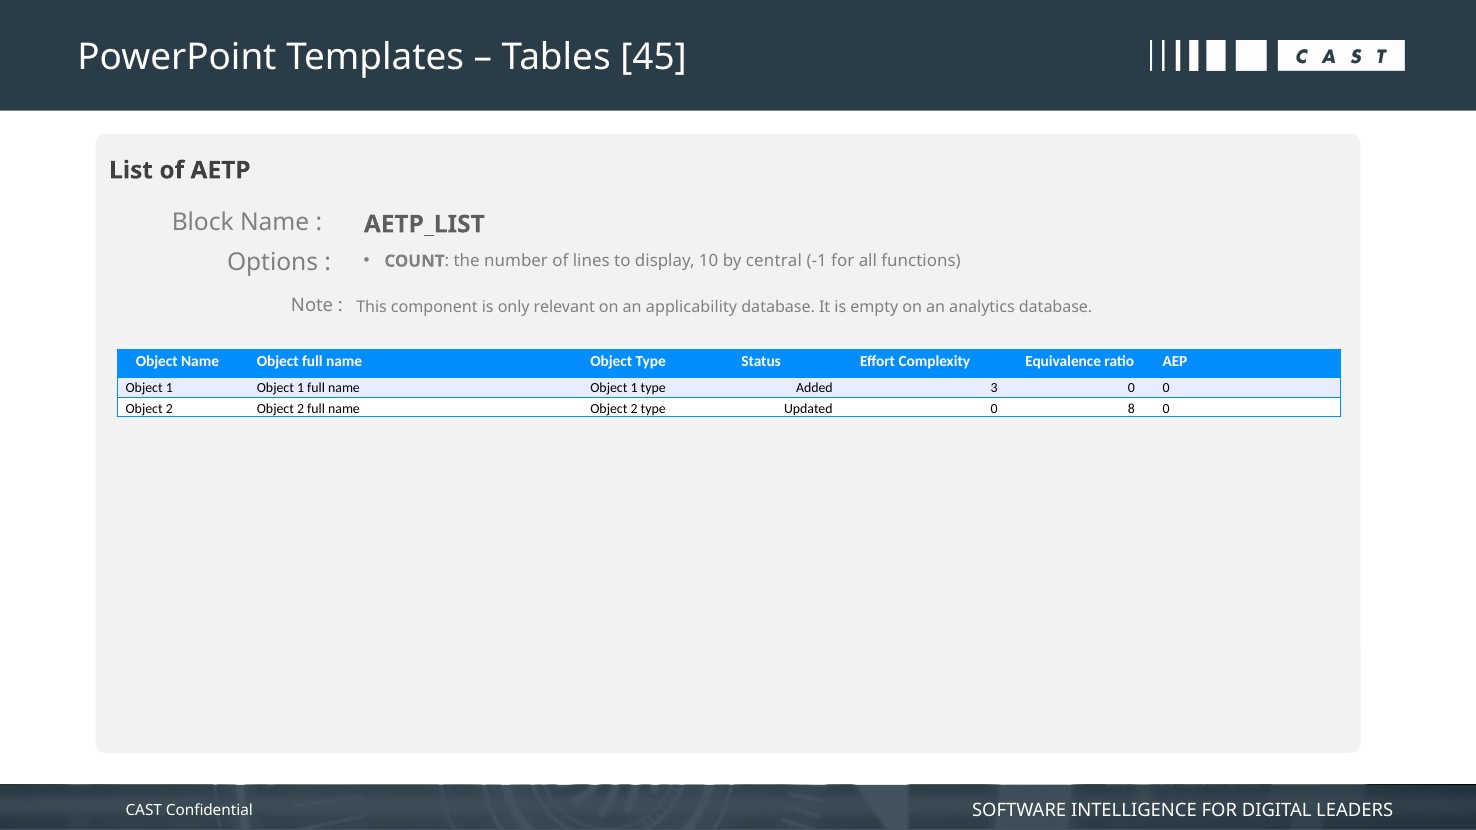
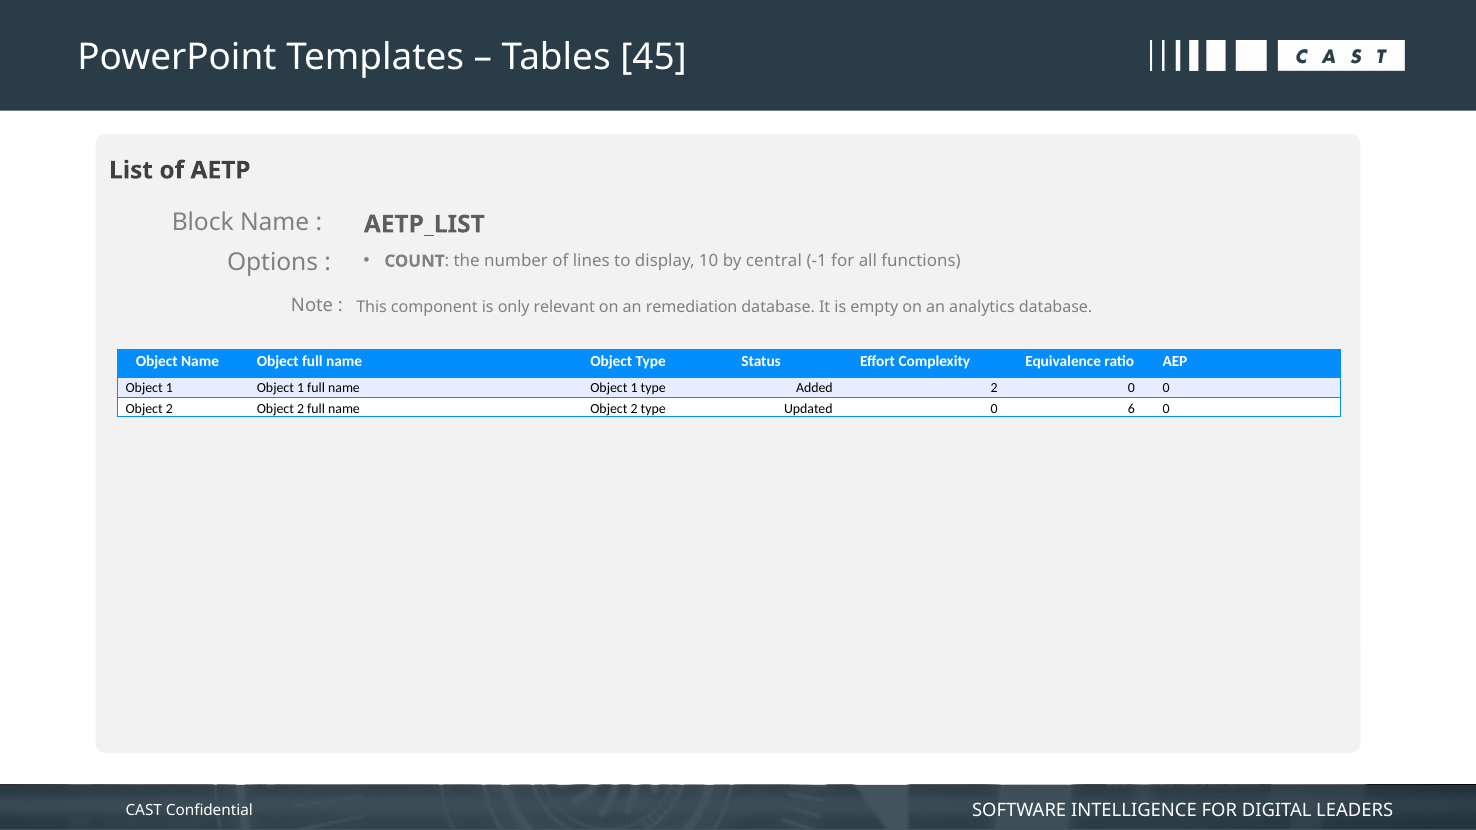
applicability: applicability -> remediation
Added 3: 3 -> 2
8: 8 -> 6
